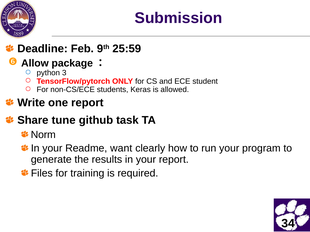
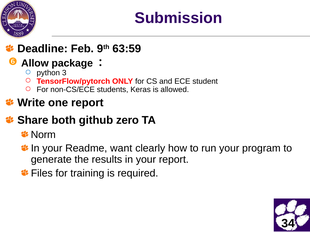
25:59: 25:59 -> 63:59
tune: tune -> both
task: task -> zero
